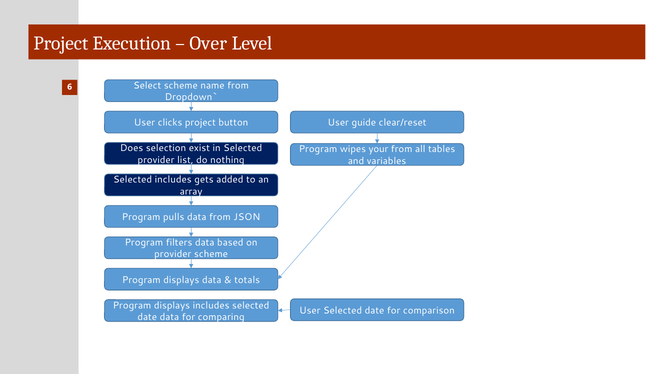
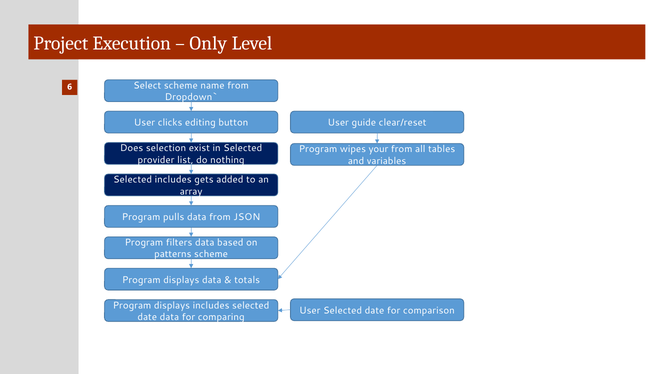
Over: Over -> Only
clicks project: project -> editing
provider at (173, 254): provider -> patterns
